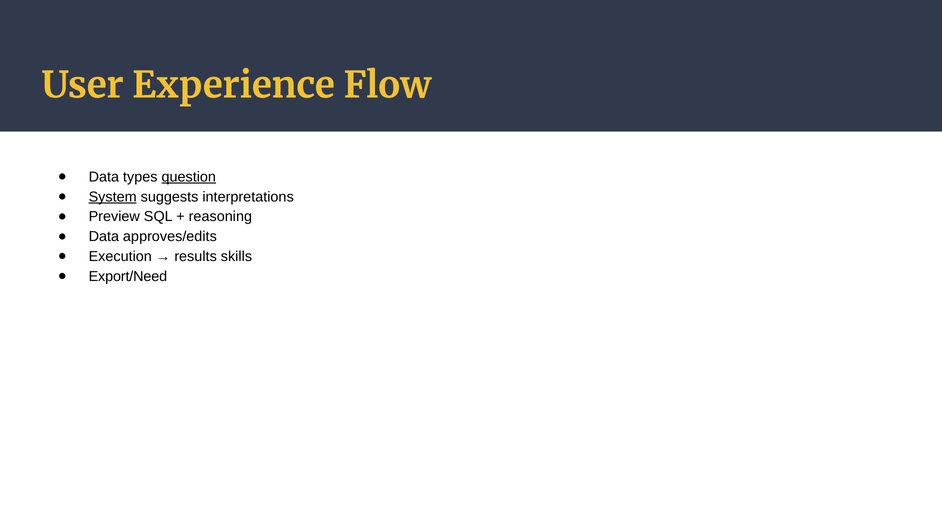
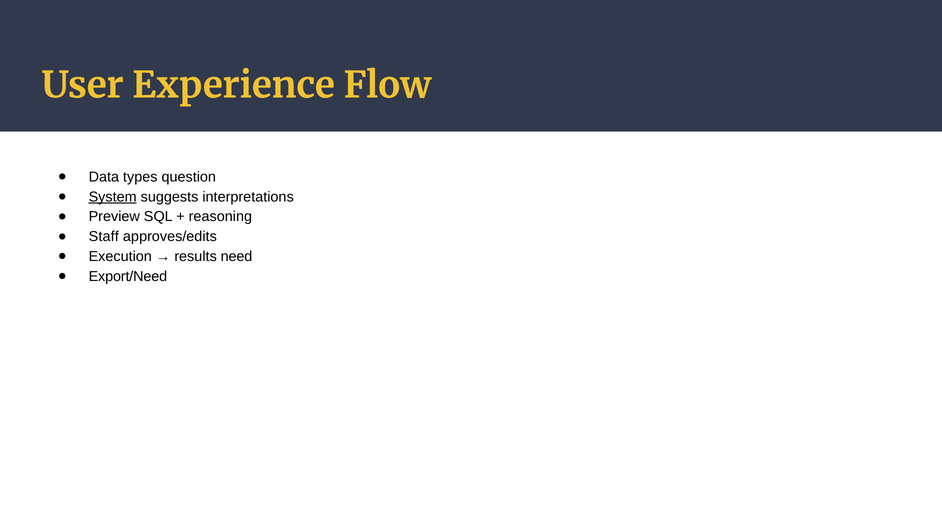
question underline: present -> none
Data at (104, 237): Data -> Staff
skills: skills -> need
